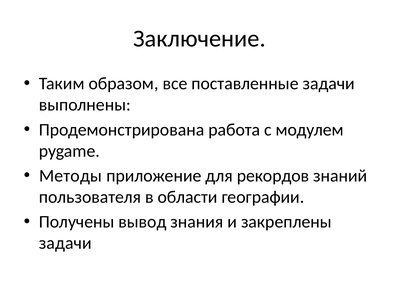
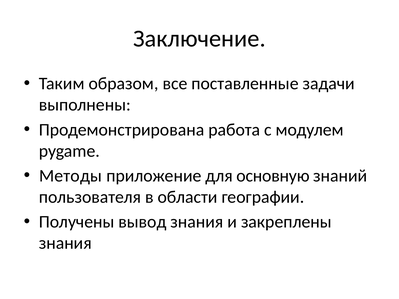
рекордов: рекордов -> основную
задачи at (65, 243): задачи -> знания
